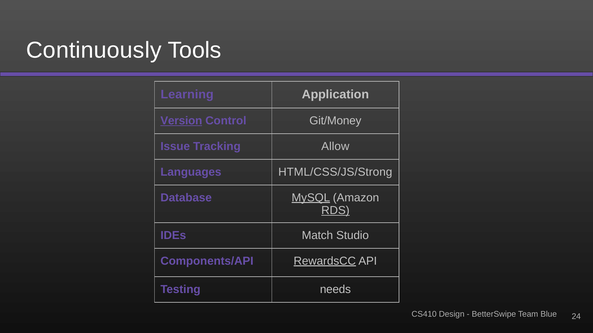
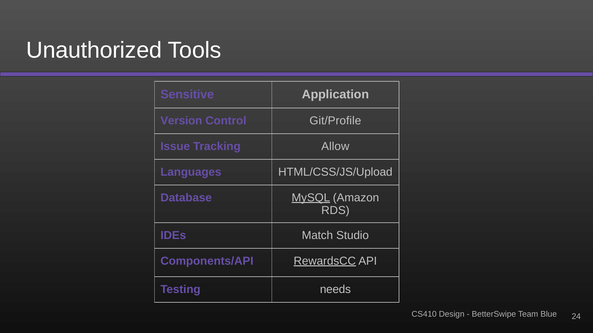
Continuously: Continuously -> Unauthorized
Learning: Learning -> Sensitive
Version underline: present -> none
Git/Money: Git/Money -> Git/Profile
HTML/CSS/JS/Strong: HTML/CSS/JS/Strong -> HTML/CSS/JS/Upload
RDS underline: present -> none
